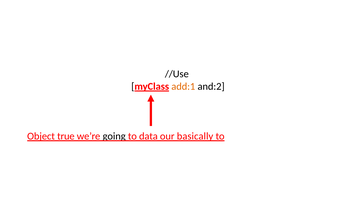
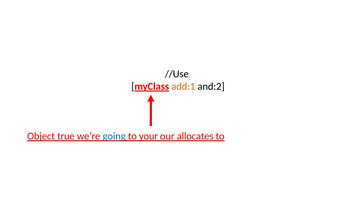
going colour: black -> blue
data: data -> your
basically: basically -> allocates
